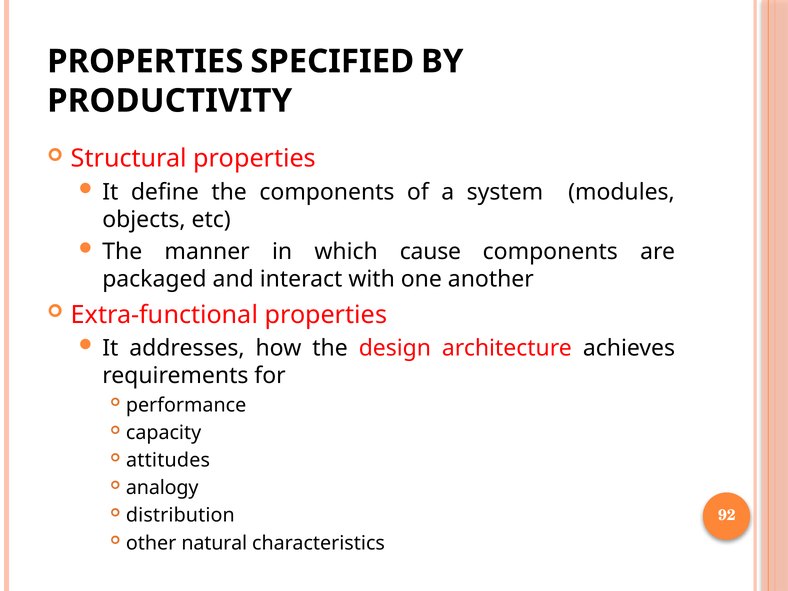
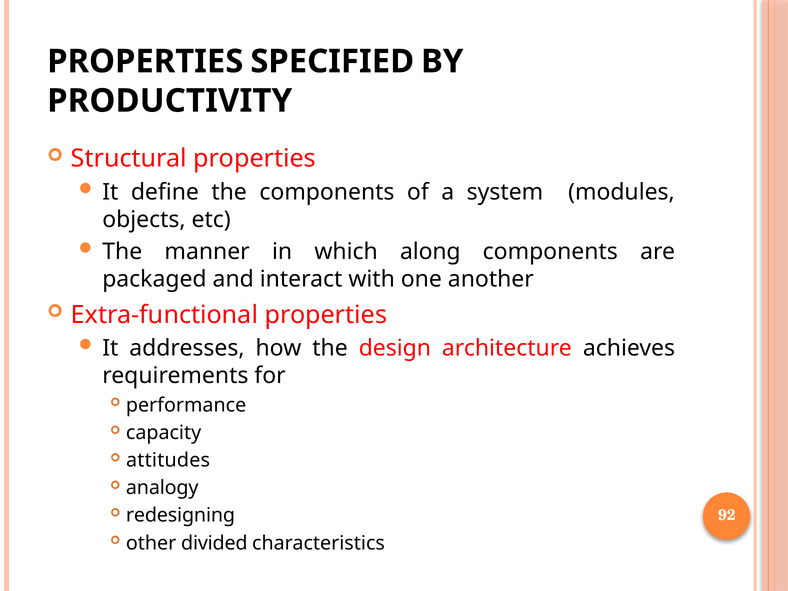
cause: cause -> along
distribution: distribution -> redesigning
natural: natural -> divided
